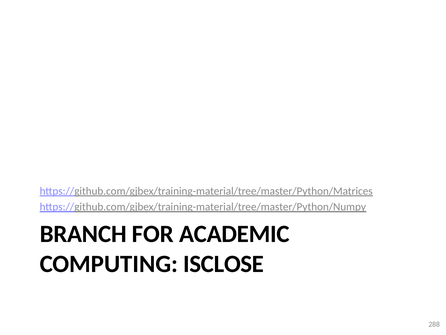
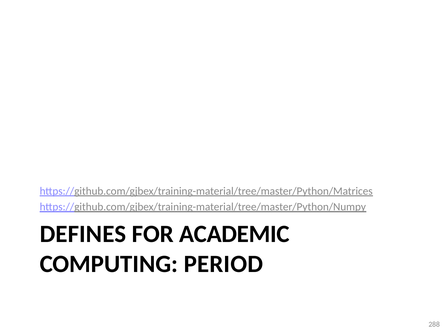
BRANCH: BRANCH -> DEFINES
ISCLOSE: ISCLOSE -> PERIOD
